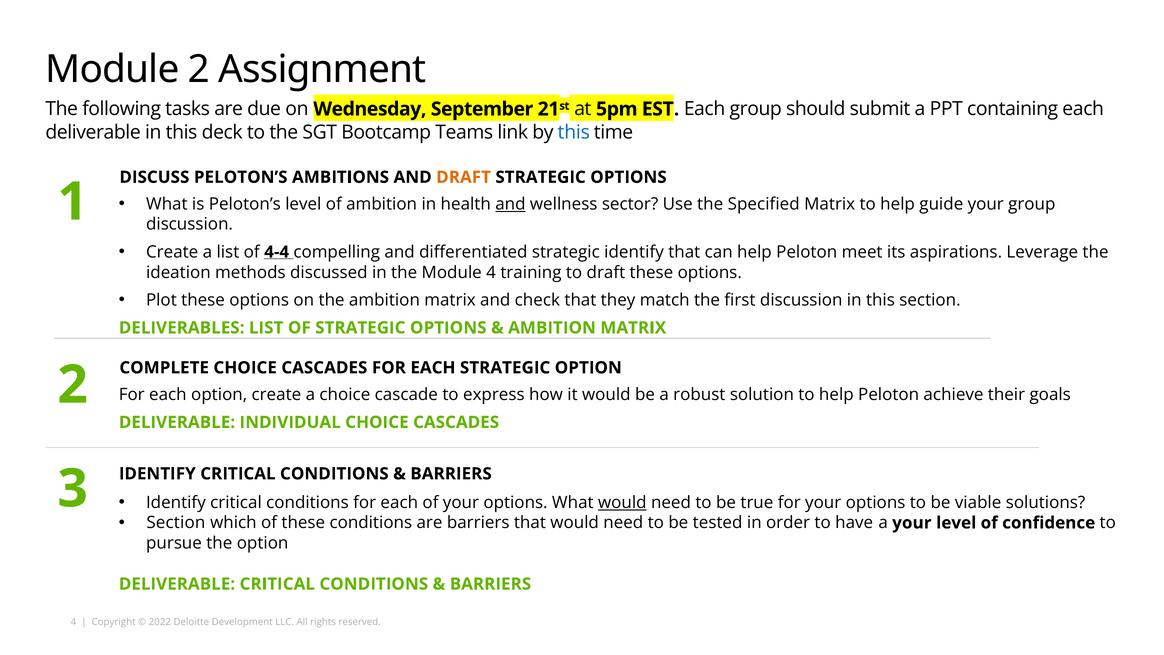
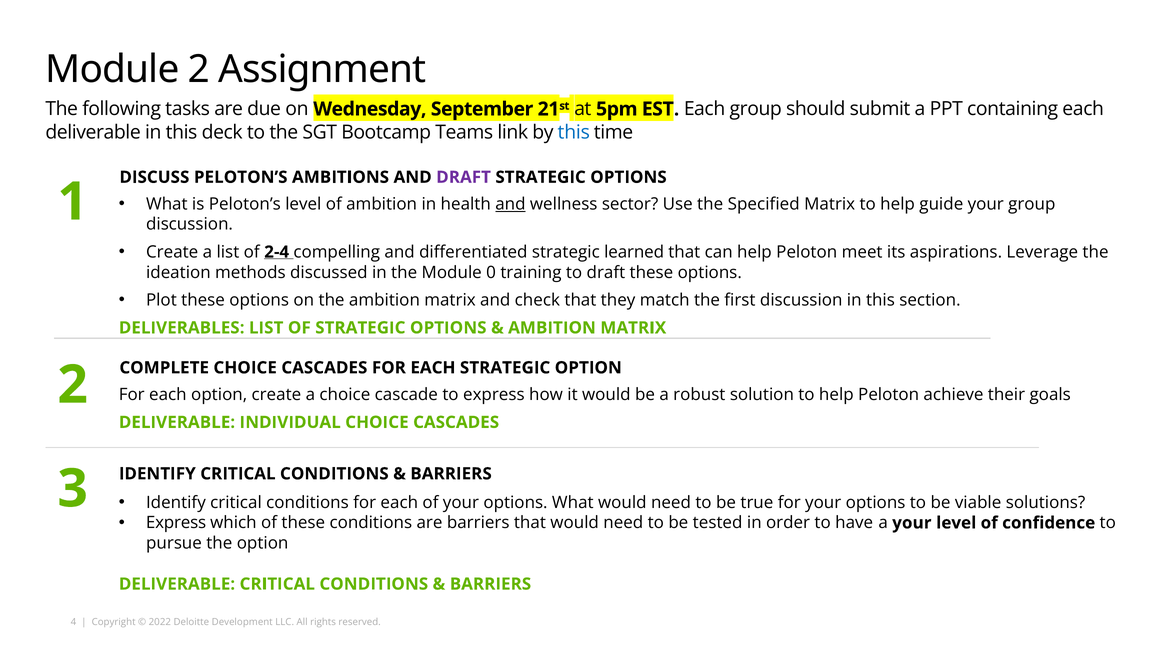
DRAFT at (464, 177) colour: orange -> purple
4-4: 4-4 -> 2-4
strategic identify: identify -> learned
Module 4: 4 -> 0
would at (622, 502) underline: present -> none
Section at (176, 523): Section -> Express
